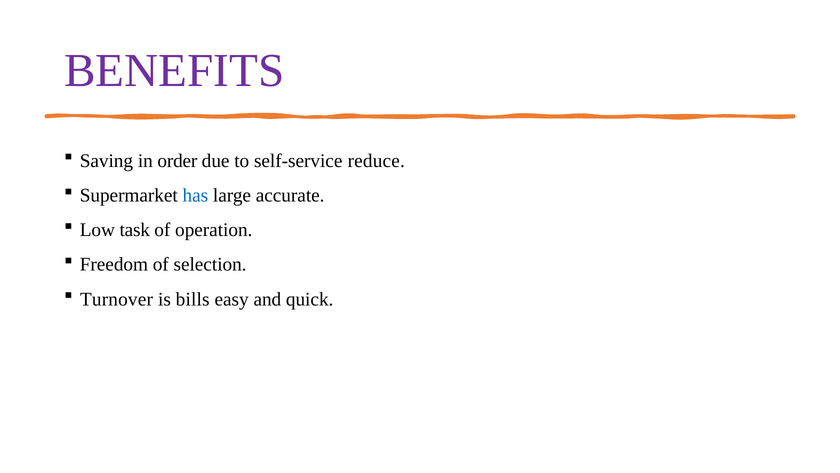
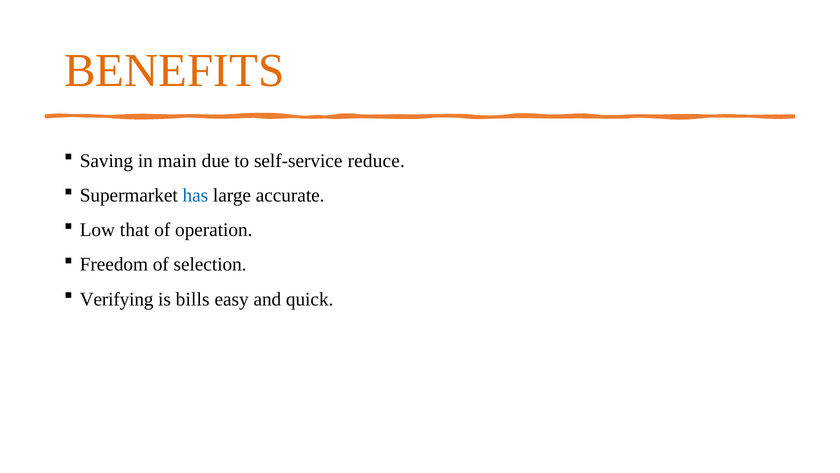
BENEFITS colour: purple -> orange
order: order -> main
task: task -> that
Turnover: Turnover -> Verifying
